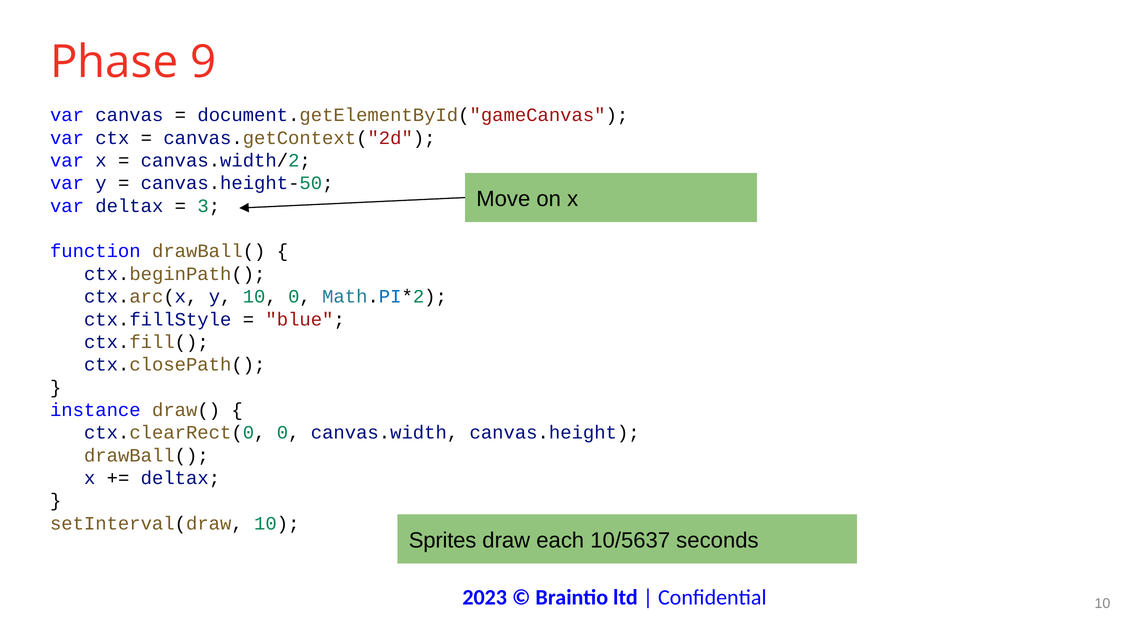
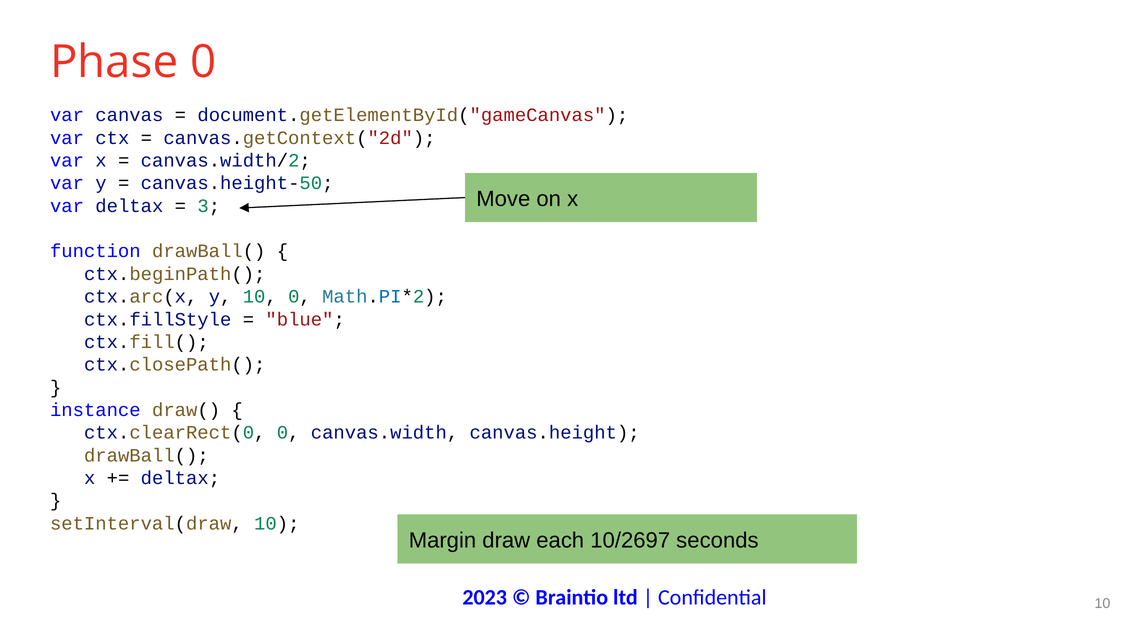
Phase 9: 9 -> 0
Sprites: Sprites -> Margin
10/5637: 10/5637 -> 10/2697
